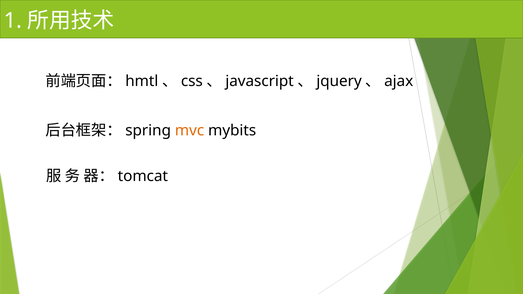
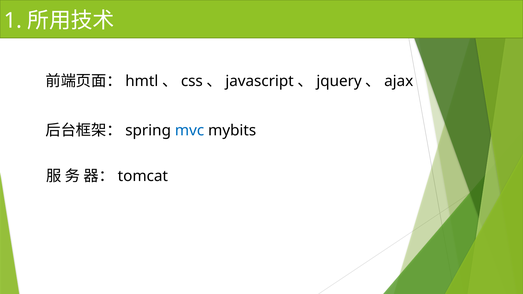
mvc colour: orange -> blue
